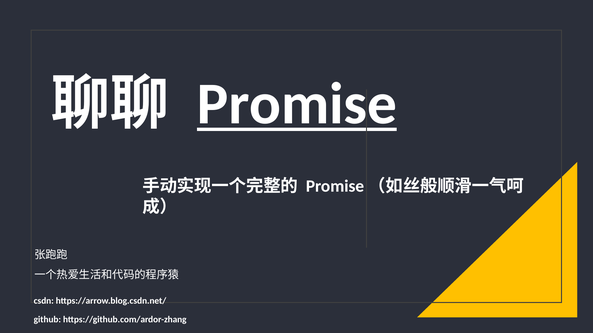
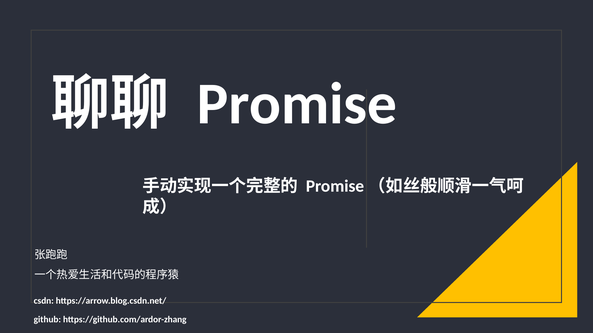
Promise underline: present -> none
